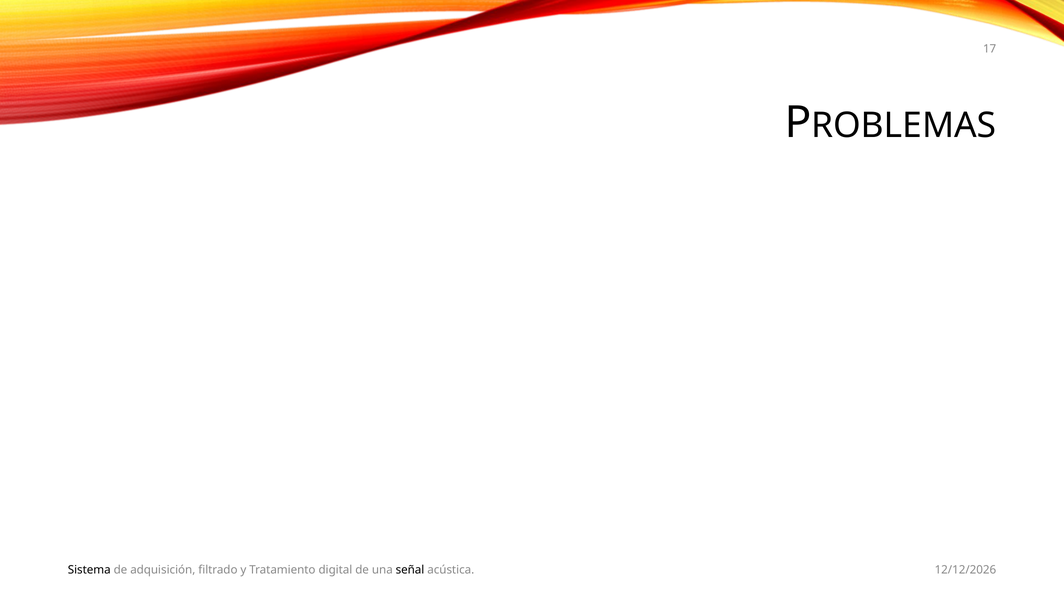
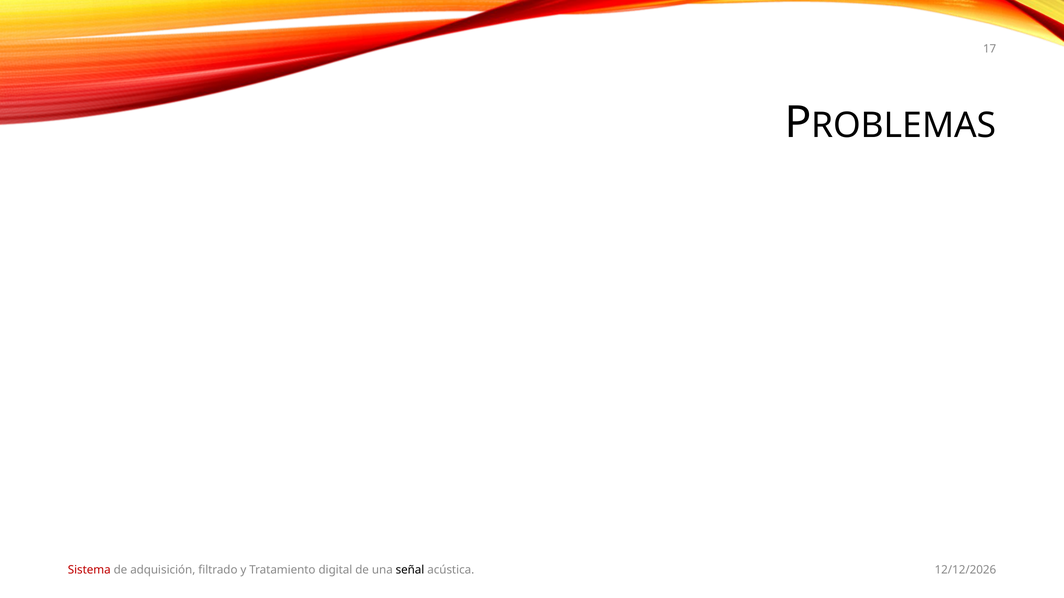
Sistema colour: black -> red
